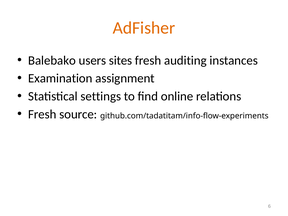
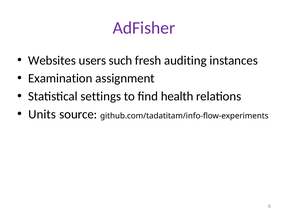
AdFisher colour: orange -> purple
Balebako: Balebako -> Websites
sites: sites -> such
online: online -> health
Fresh at (42, 114): Fresh -> Units
